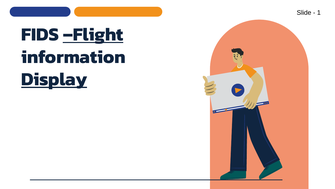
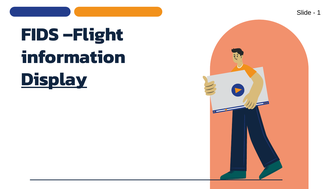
Flight underline: present -> none
